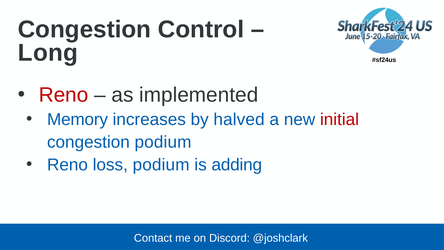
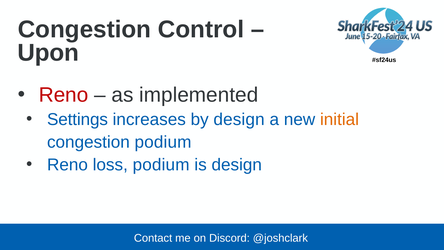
Long: Long -> Upon
Memory: Memory -> Settings
by halved: halved -> design
initial colour: red -> orange
is adding: adding -> design
